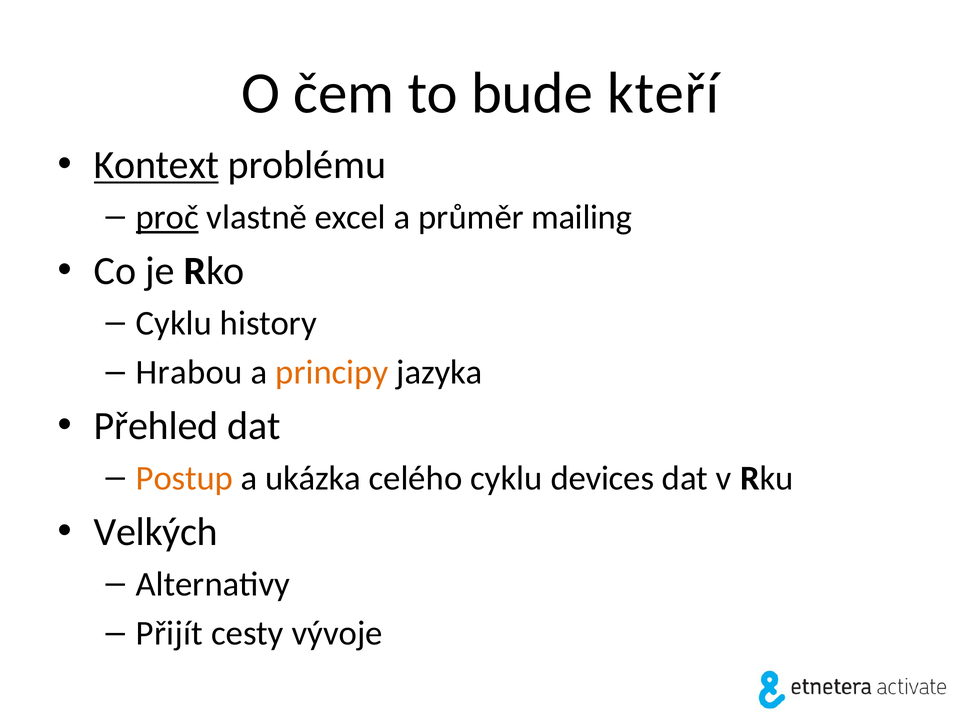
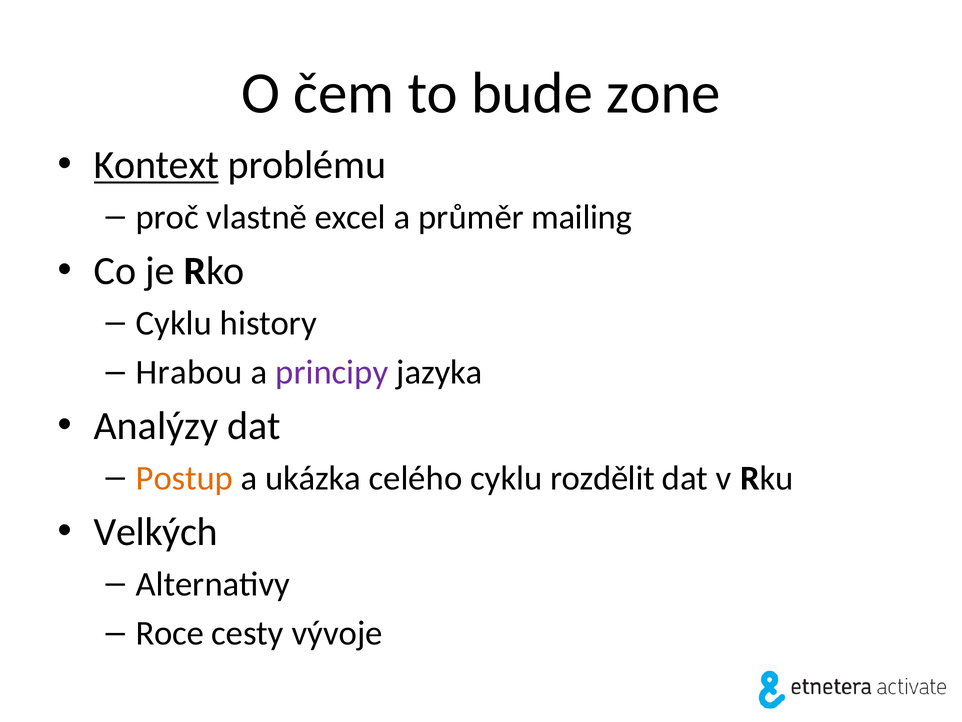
kteří: kteří -> zone
proč underline: present -> none
principy colour: orange -> purple
Přehled: Přehled -> Analýzy
devices: devices -> rozdělit
Přijít: Přijít -> Roce
